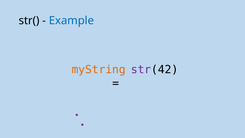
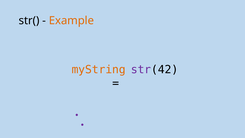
Example colour: blue -> orange
